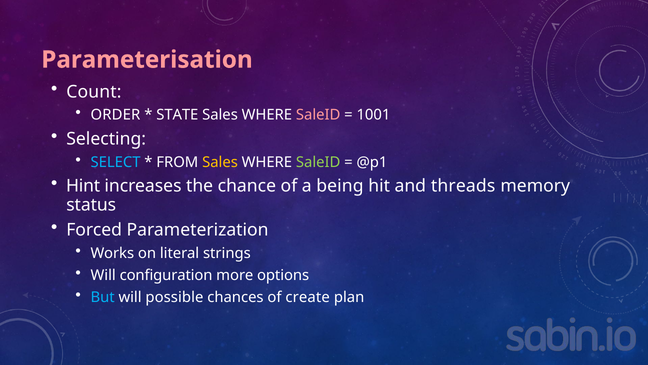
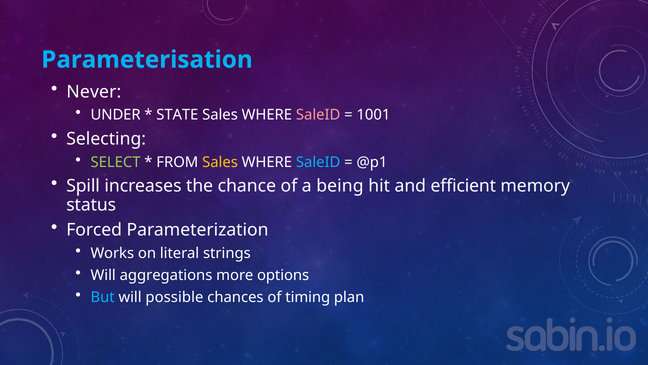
Parameterisation colour: pink -> light blue
Count: Count -> Never
ORDER: ORDER -> UNDER
SELECT colour: light blue -> light green
SaleID at (318, 162) colour: light green -> light blue
Hint: Hint -> Spill
threads: threads -> efficient
configuration: configuration -> aggregations
create: create -> timing
